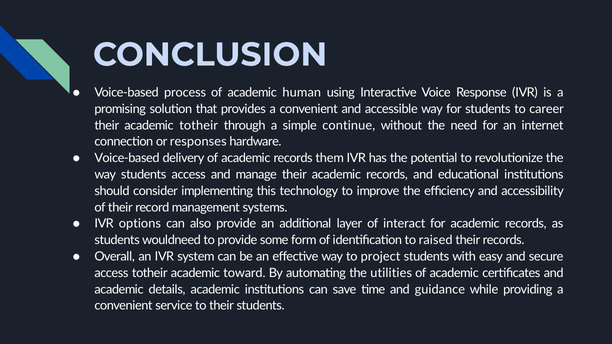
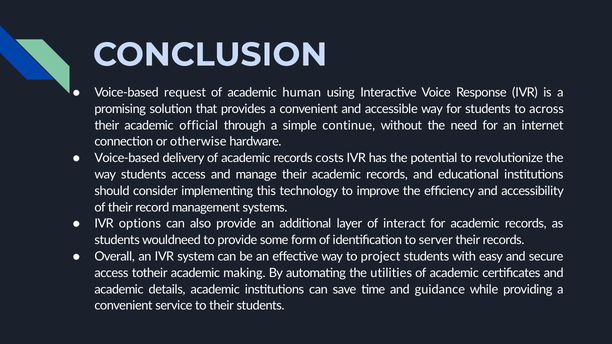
process: process -> request
career: career -> across
academic totheir: totheir -> official
responses: responses -> otherwise
them: them -> costs
raised: raised -> server
toward: toward -> making
